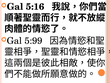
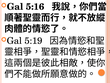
5:99: 5:99 -> 5:19
